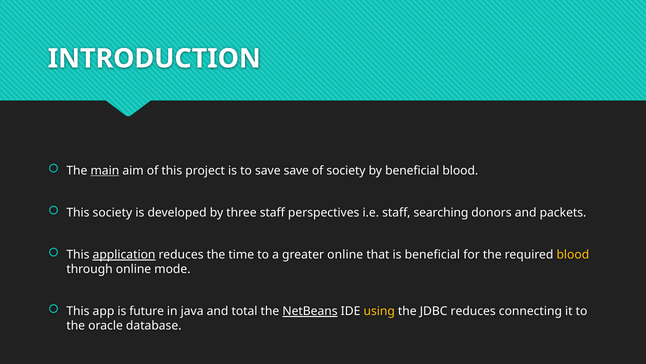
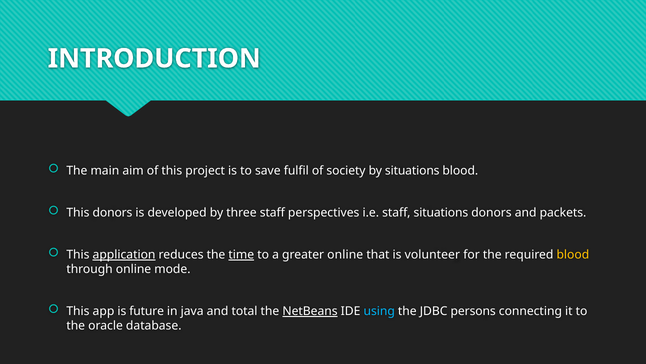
main underline: present -> none
save save: save -> fulfil
by beneficial: beneficial -> situations
This society: society -> donors
staff searching: searching -> situations
time underline: none -> present
is beneficial: beneficial -> volunteer
using colour: yellow -> light blue
JDBC reduces: reduces -> persons
